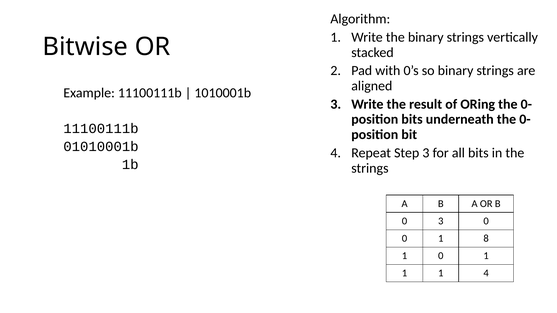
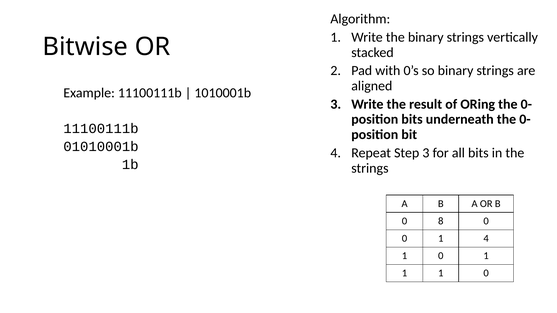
0 3: 3 -> 8
1 8: 8 -> 4
1 1 4: 4 -> 0
